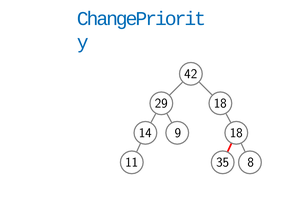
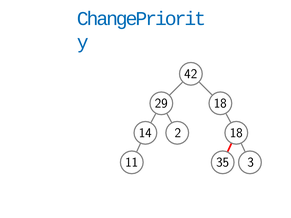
9: 9 -> 2
8: 8 -> 3
